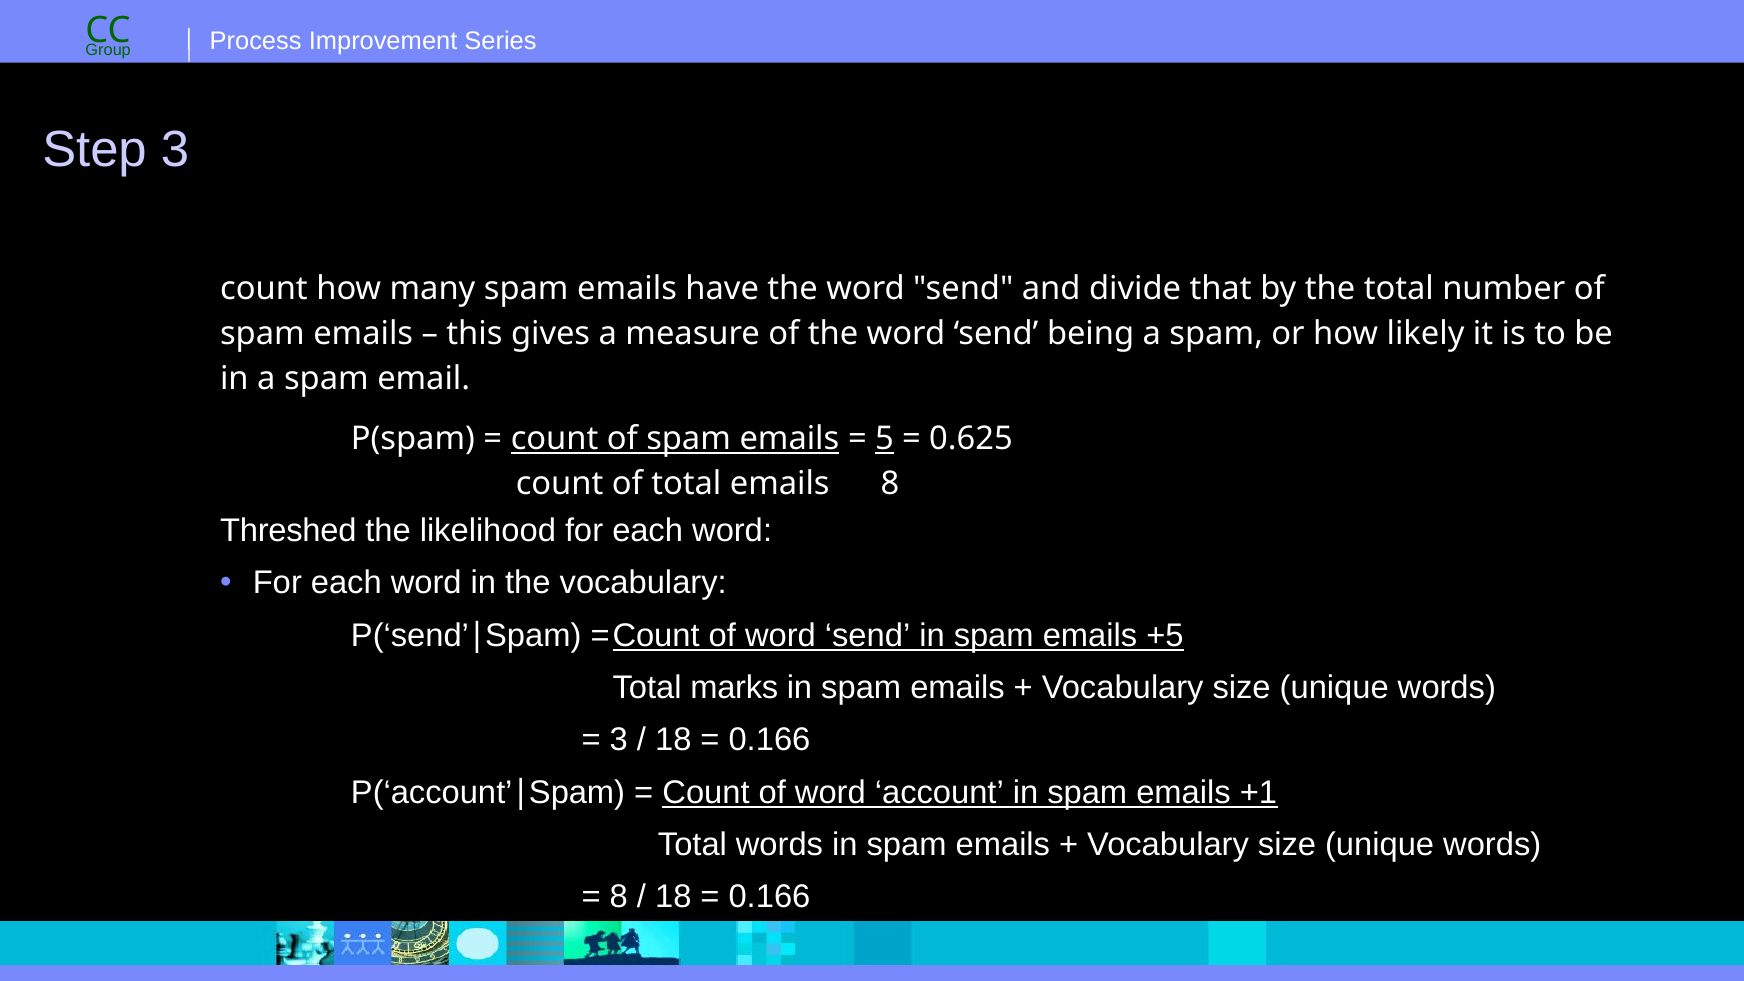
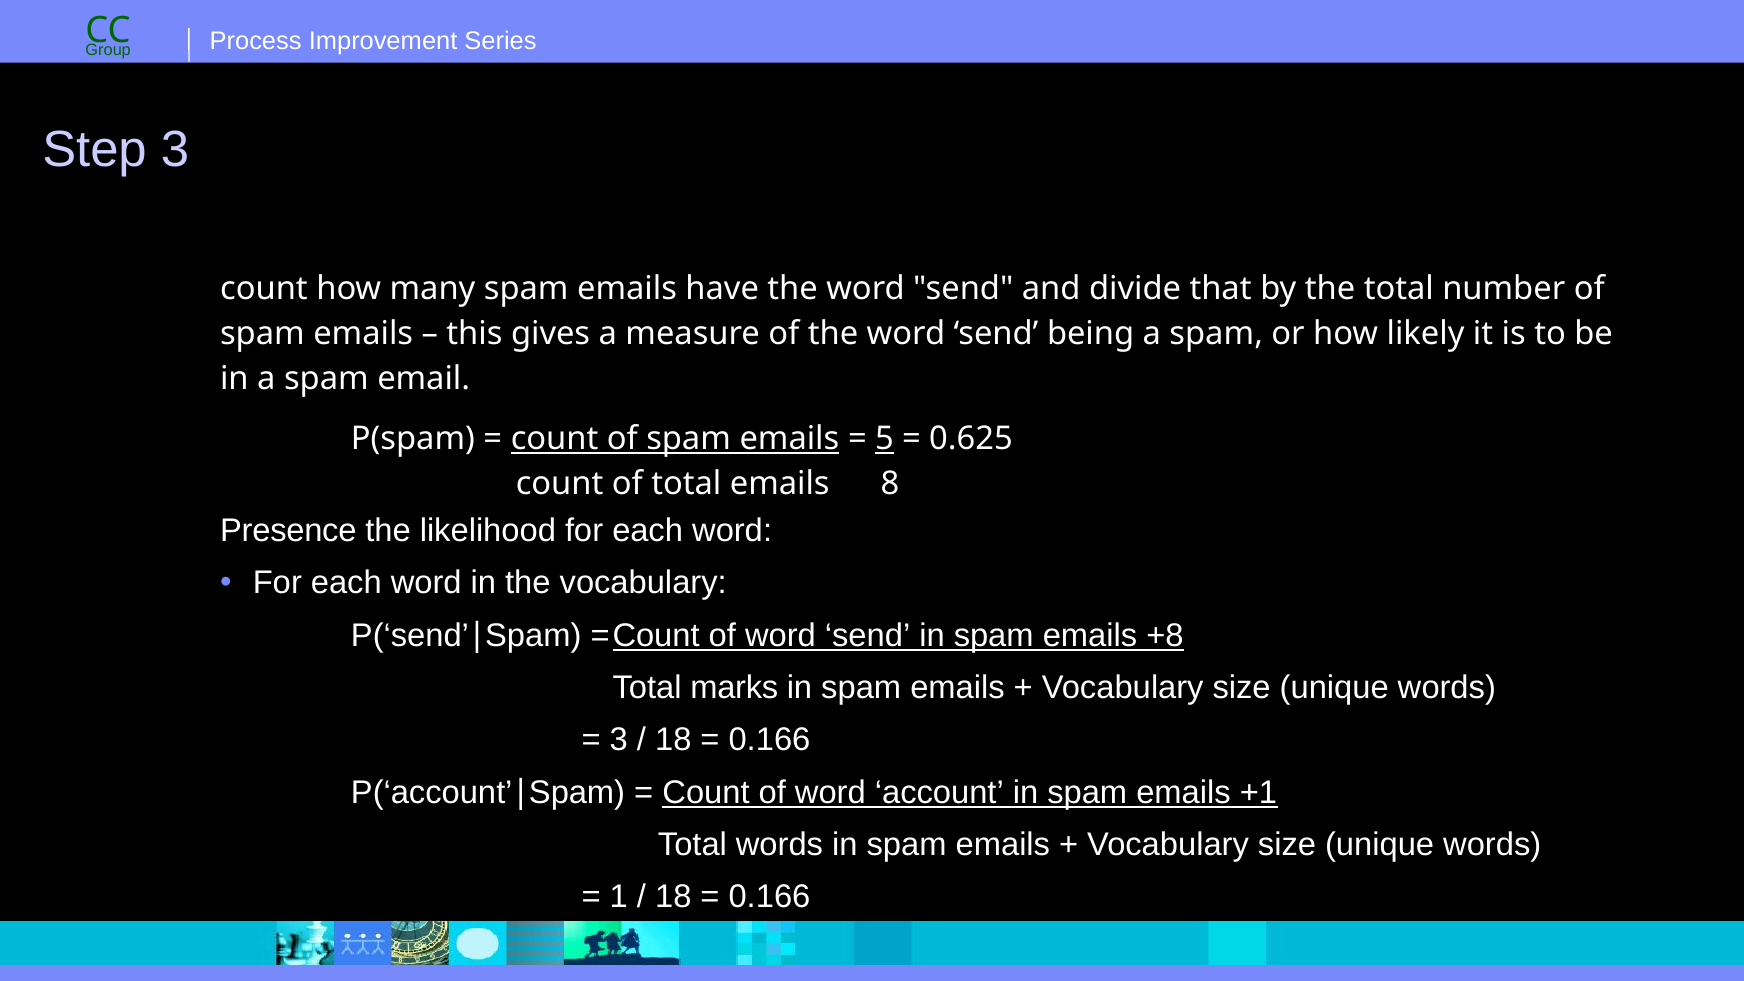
Threshed: Threshed -> Presence
+5: +5 -> +8
8 at (619, 897): 8 -> 1
